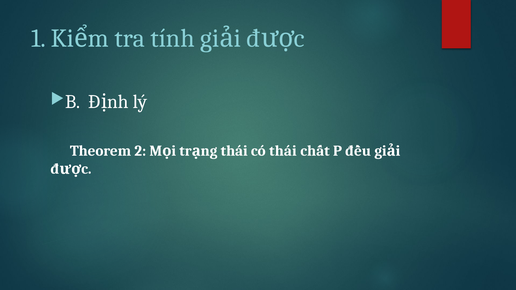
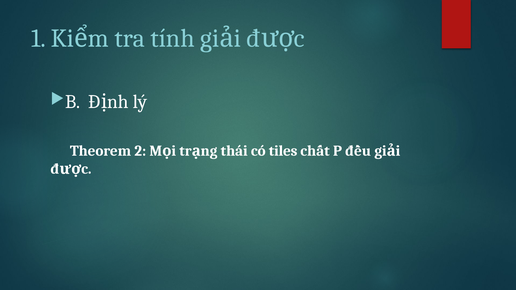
có thái: thái -> tiles
